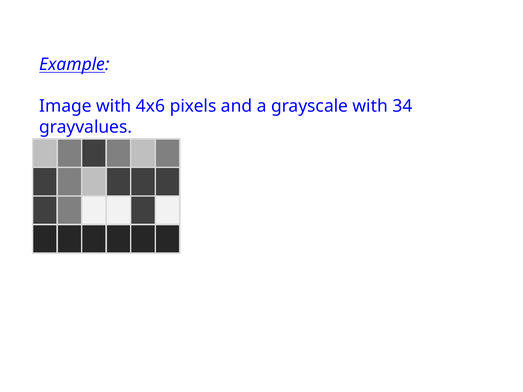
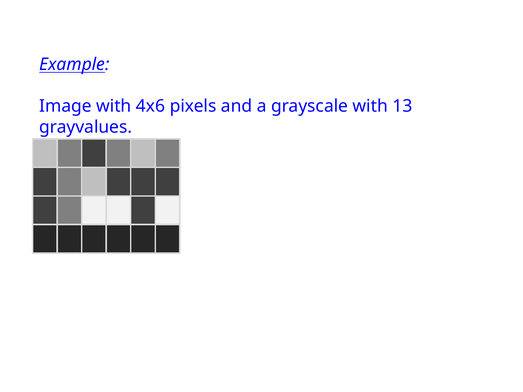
34: 34 -> 13
